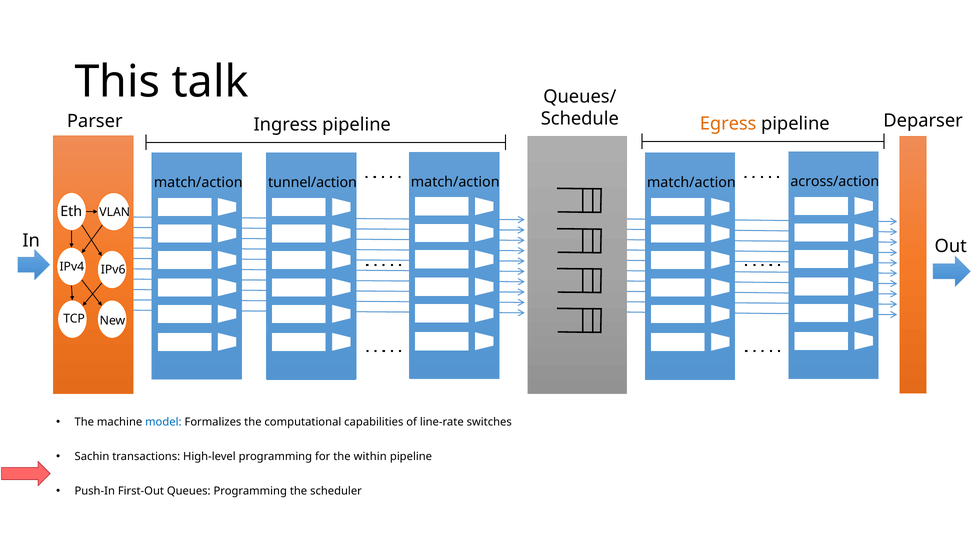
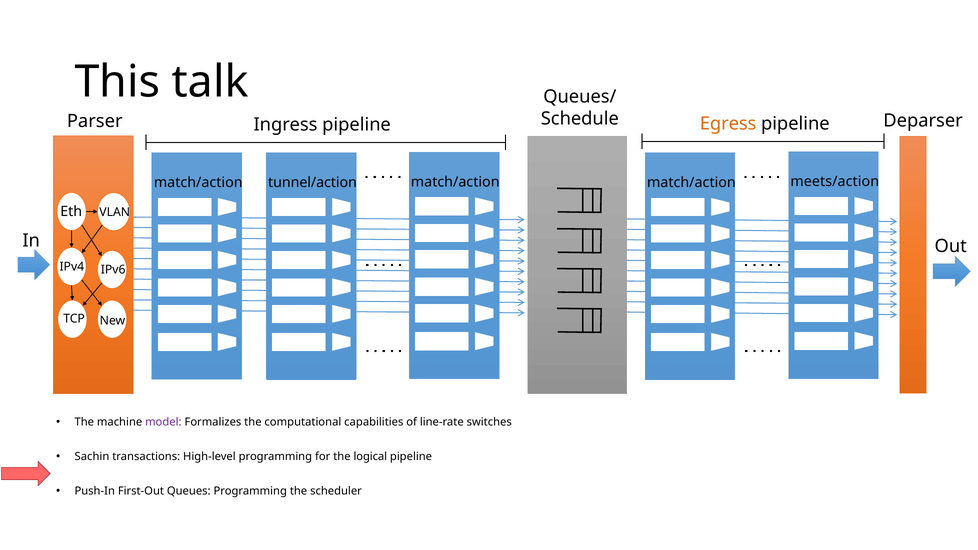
across/action: across/action -> meets/action
model colour: blue -> purple
within: within -> logical
